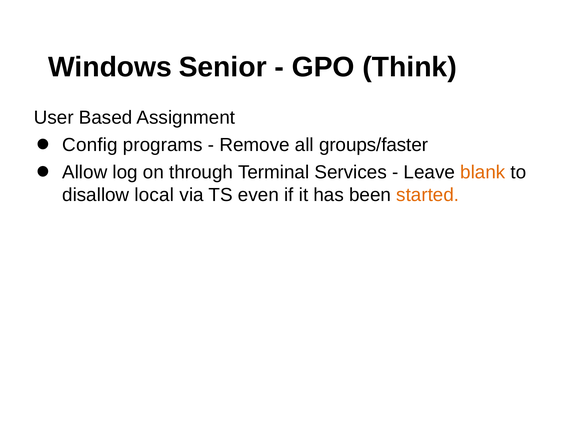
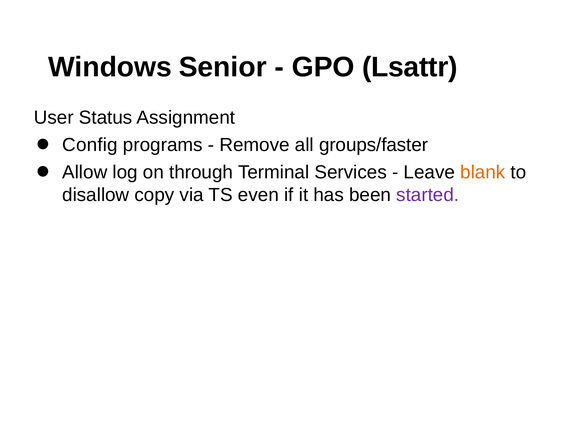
Think: Think -> Lsattr
Based: Based -> Status
local: local -> copy
started colour: orange -> purple
